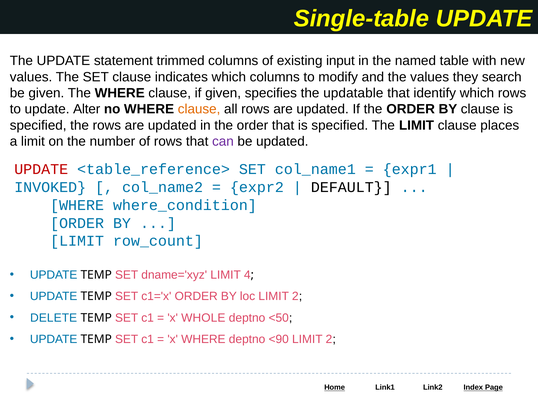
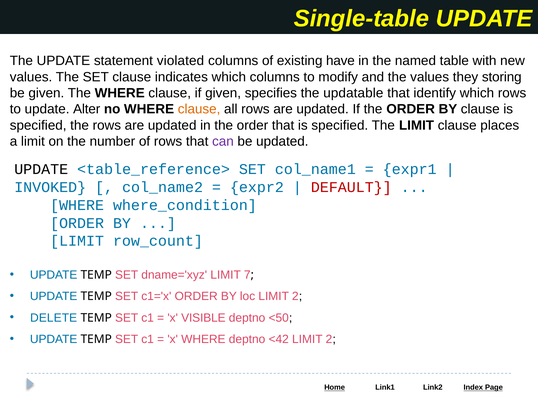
trimmed: trimmed -> violated
input: input -> have
search: search -> storing
UPDATE at (41, 170) colour: red -> black
DEFAULT colour: black -> red
4: 4 -> 7
WHOLE: WHOLE -> VISIBLE
<90: <90 -> <42
